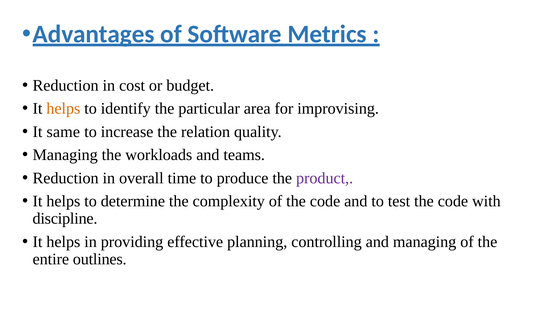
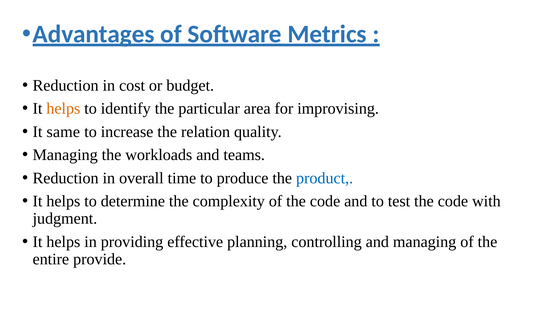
product colour: purple -> blue
discipline: discipline -> judgment
outlines: outlines -> provide
